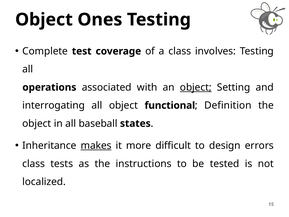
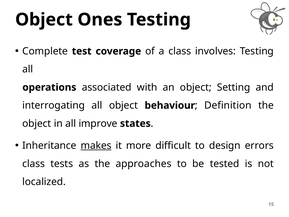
object at (196, 87) underline: present -> none
functional: functional -> behaviour
baseball: baseball -> improve
instructions: instructions -> approaches
